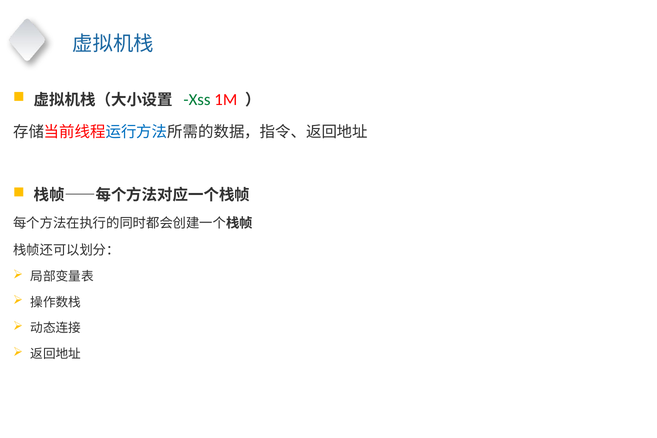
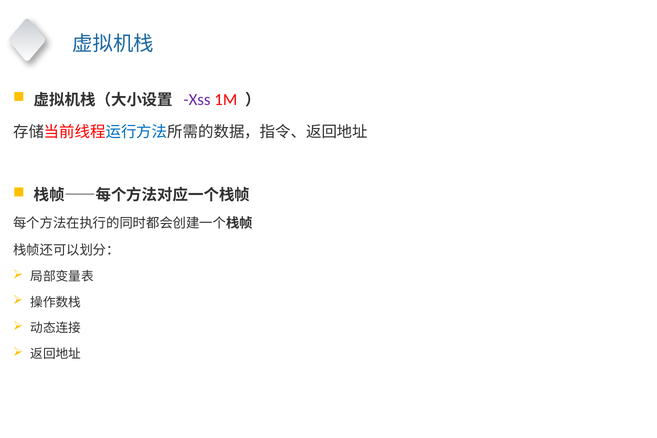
Xss colour: green -> purple
